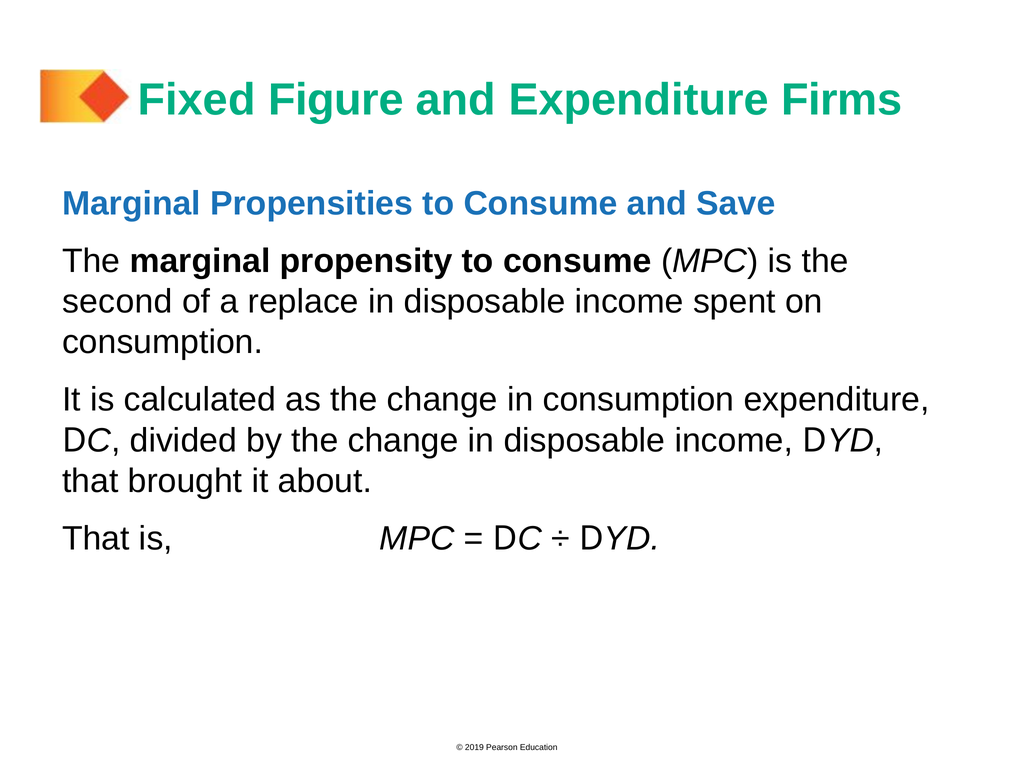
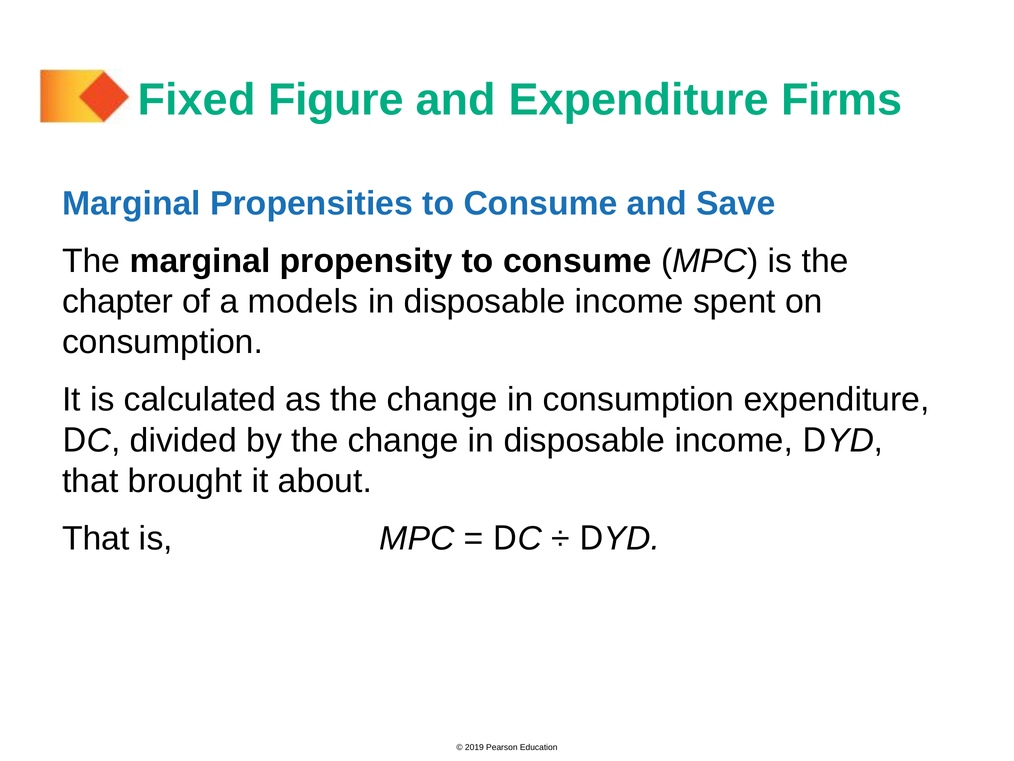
second: second -> chapter
replace: replace -> models
